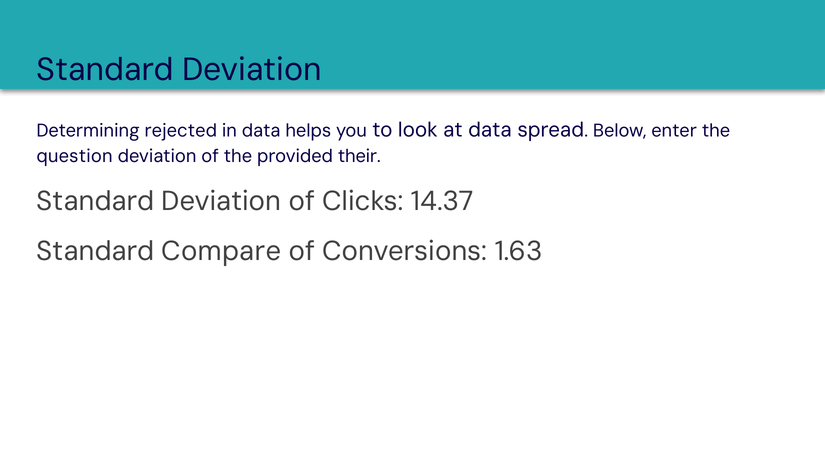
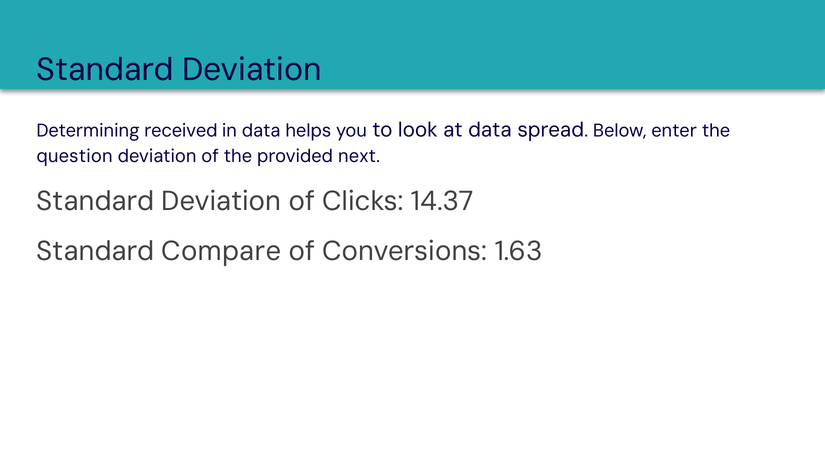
rejected: rejected -> received
their: their -> next
